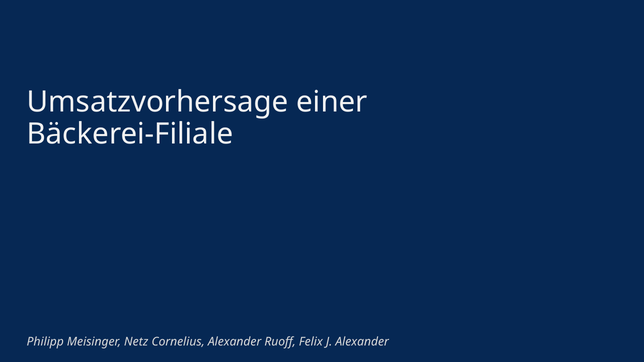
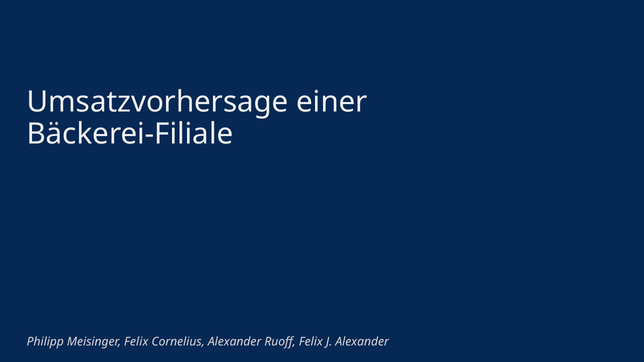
Meisinger Netz: Netz -> Felix
